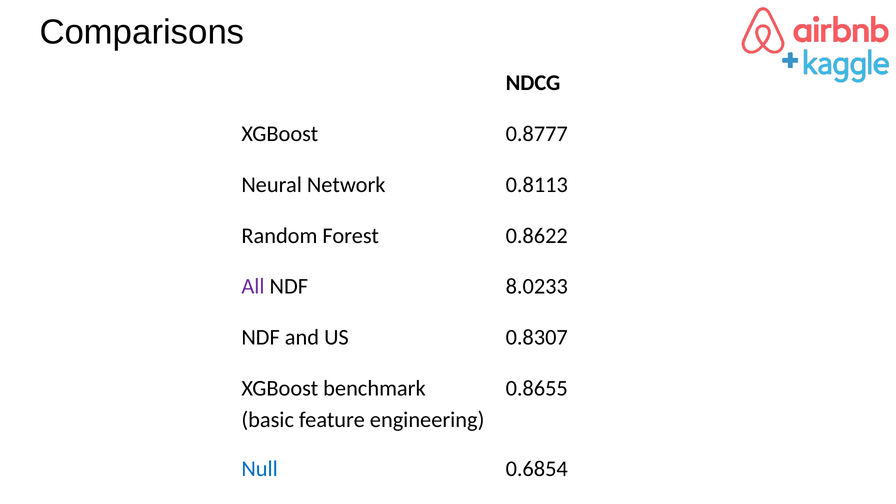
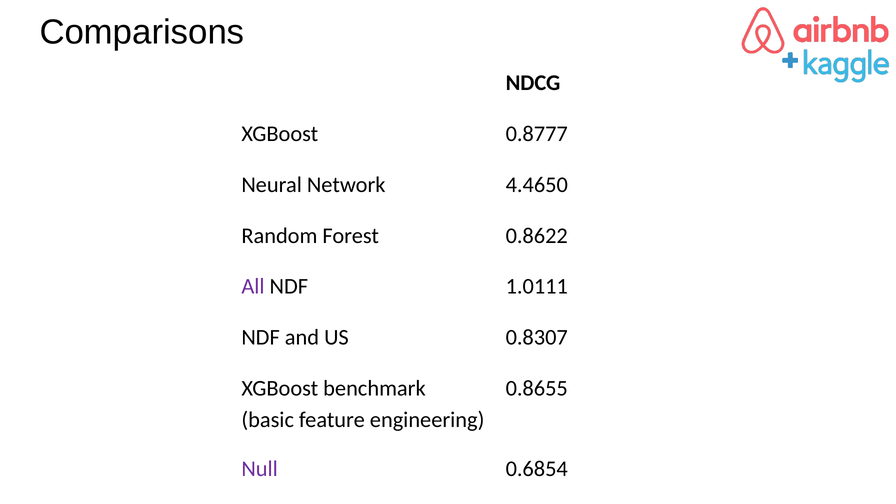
0.8113: 0.8113 -> 4.4650
8.0233: 8.0233 -> 1.0111
Null colour: blue -> purple
